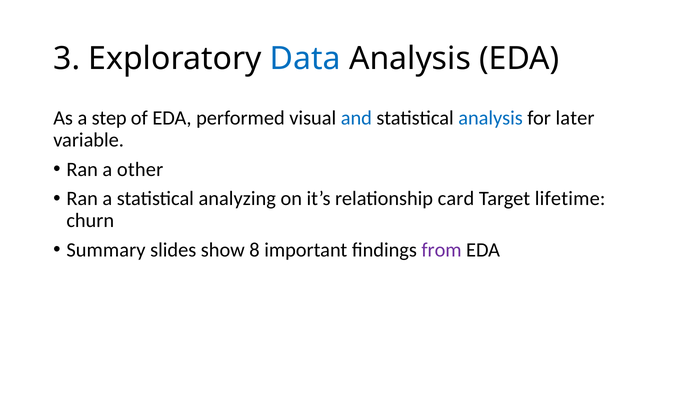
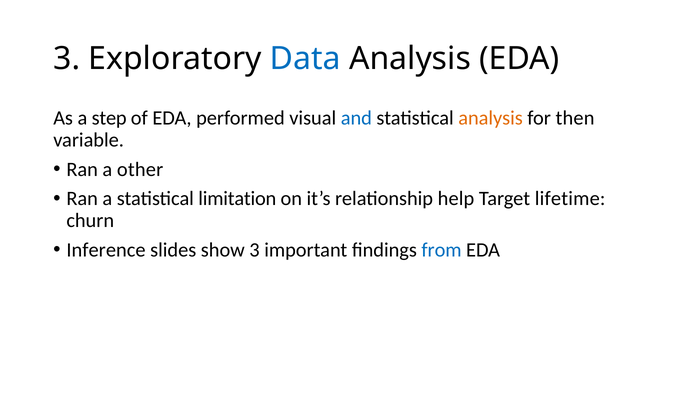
analysis at (491, 118) colour: blue -> orange
later: later -> then
analyzing: analyzing -> limitation
card: card -> help
Summary: Summary -> Inference
show 8: 8 -> 3
from colour: purple -> blue
